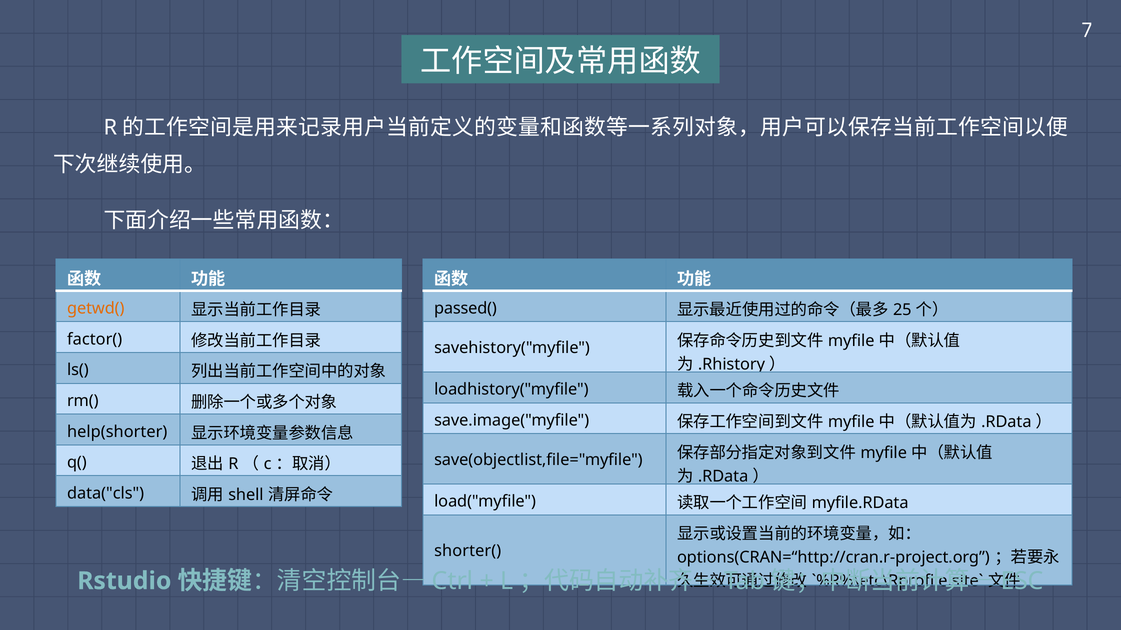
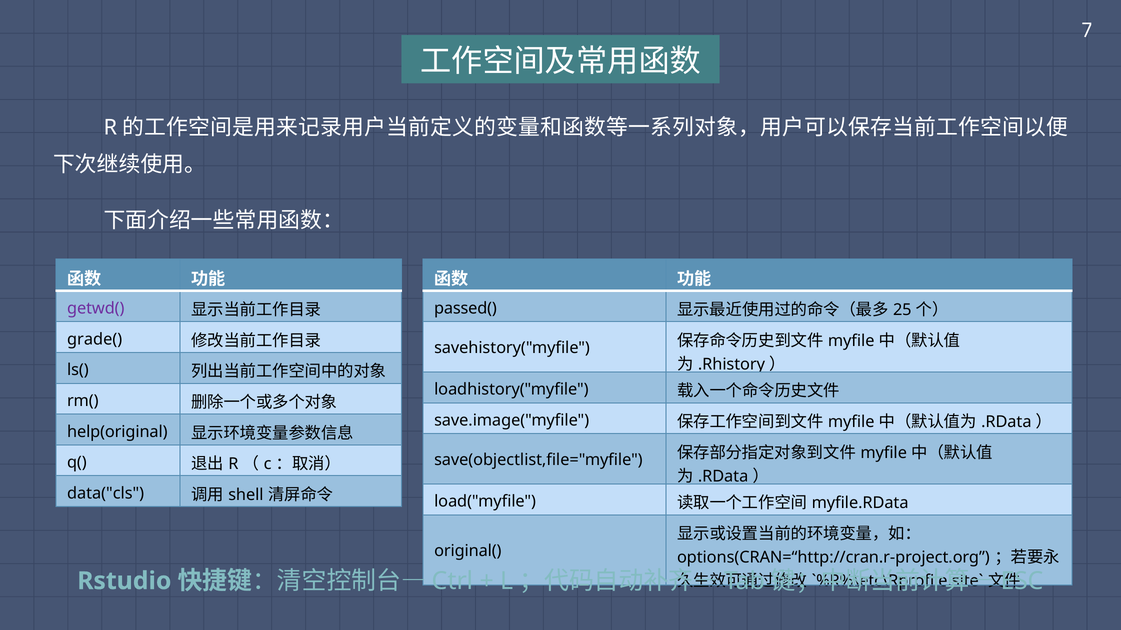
getwd( colour: orange -> purple
factor(: factor( -> grade(
help(shorter: help(shorter -> help(original
shorter(: shorter( -> original(
